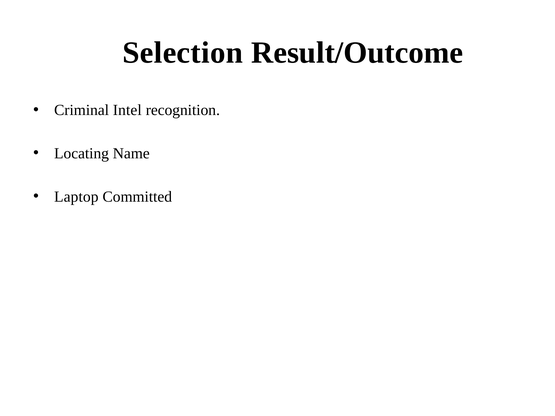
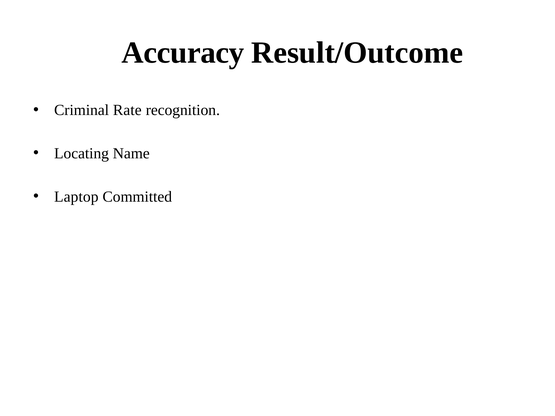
Selection: Selection -> Accuracy
Intel: Intel -> Rate
